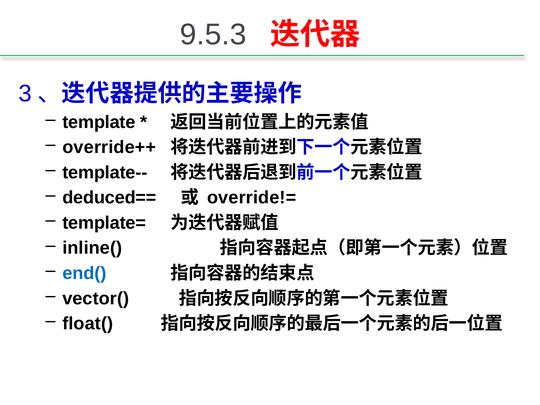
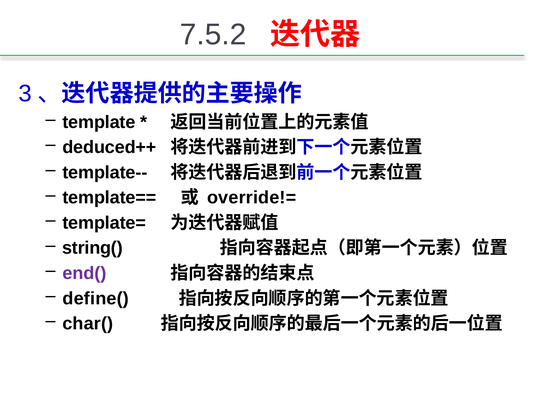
9.5.3: 9.5.3 -> 7.5.2
override++: override++ -> deduced++
deduced==: deduced== -> template==
inline(: inline( -> string(
end( colour: blue -> purple
vector(: vector( -> define(
float(: float( -> char(
